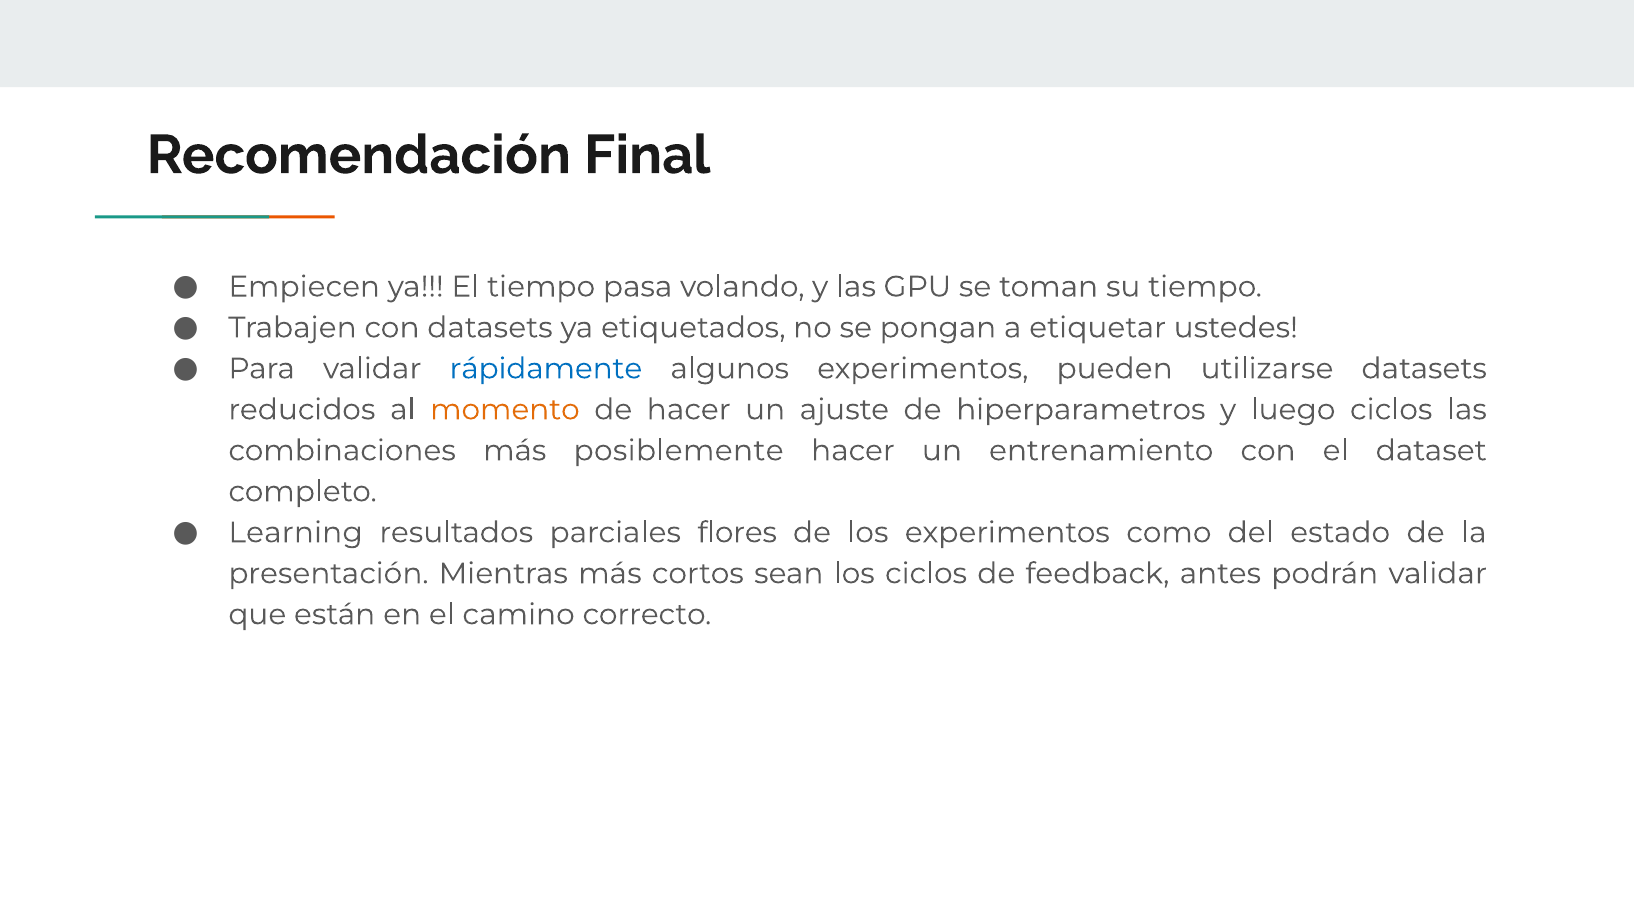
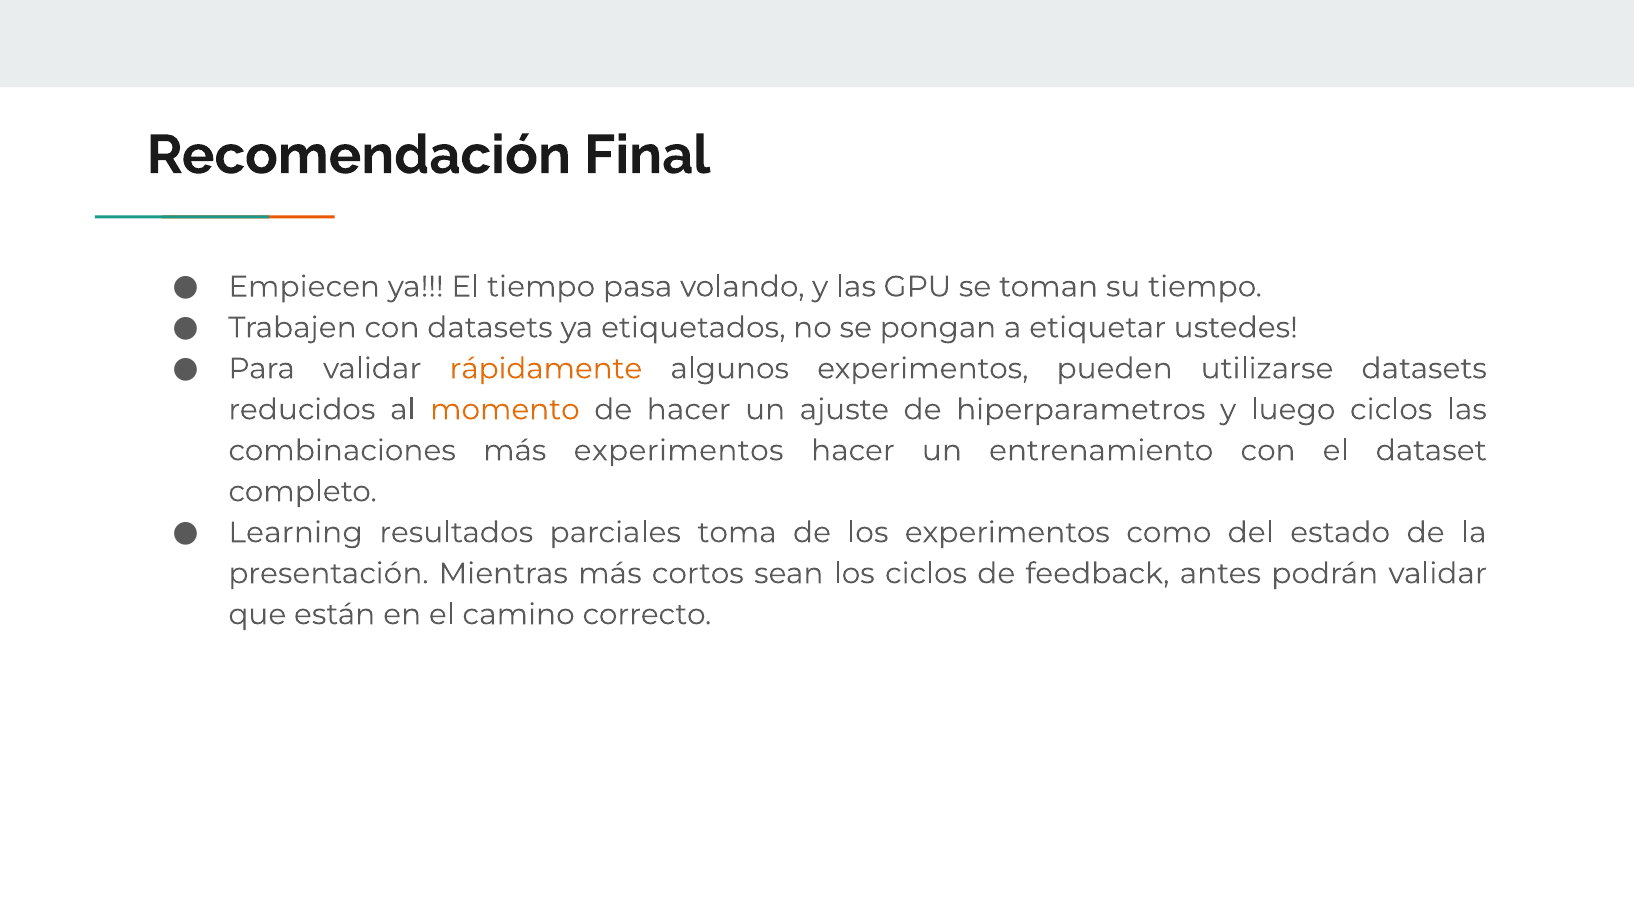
rápidamente colour: blue -> orange
más posiblemente: posiblemente -> experimentos
flores: flores -> toma
